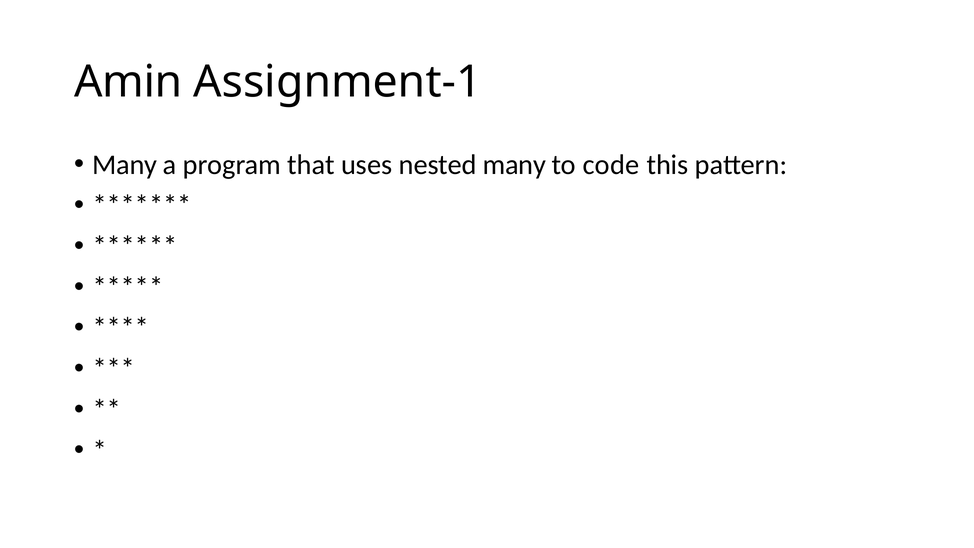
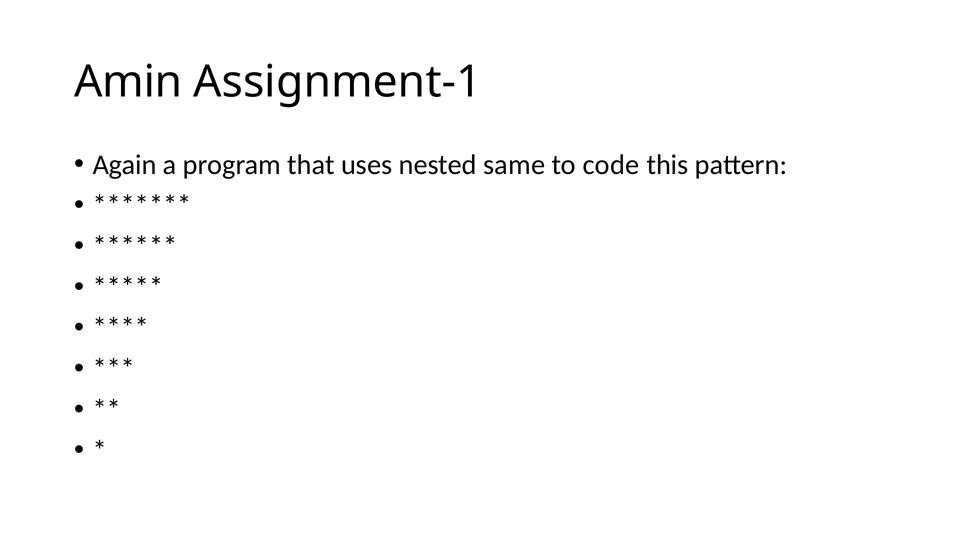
Many at (125, 165): Many -> Again
nested many: many -> same
